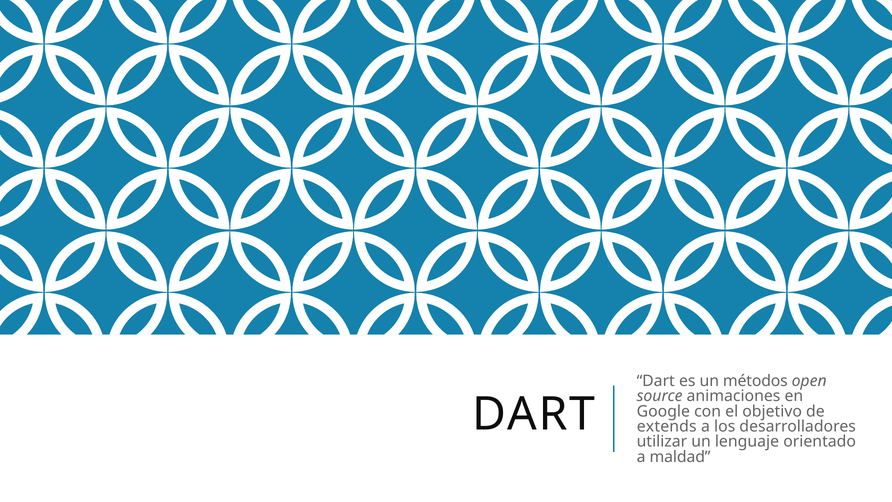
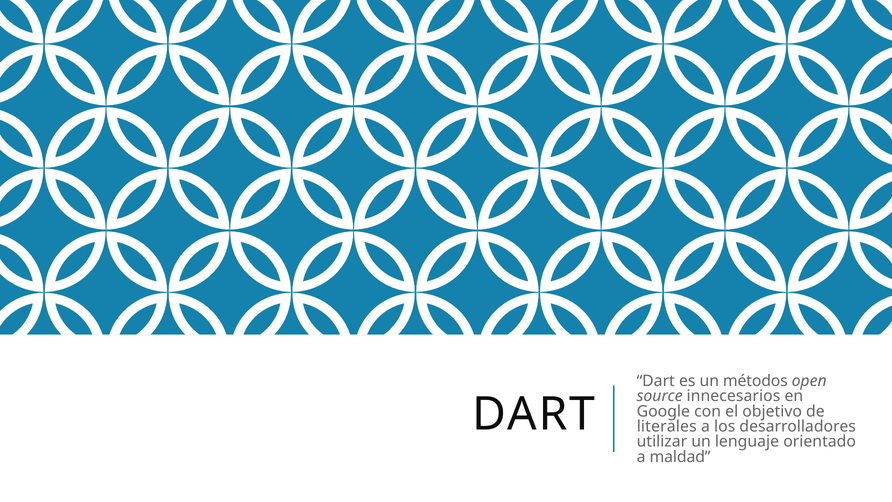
animaciones: animaciones -> innecesarios
extends: extends -> literales
